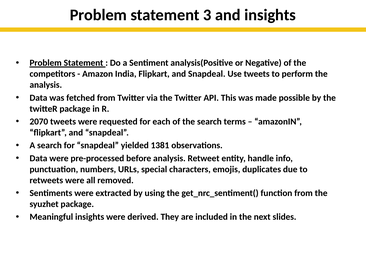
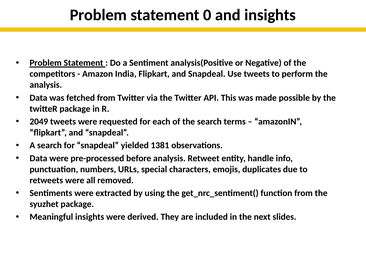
3: 3 -> 0
2070: 2070 -> 2049
